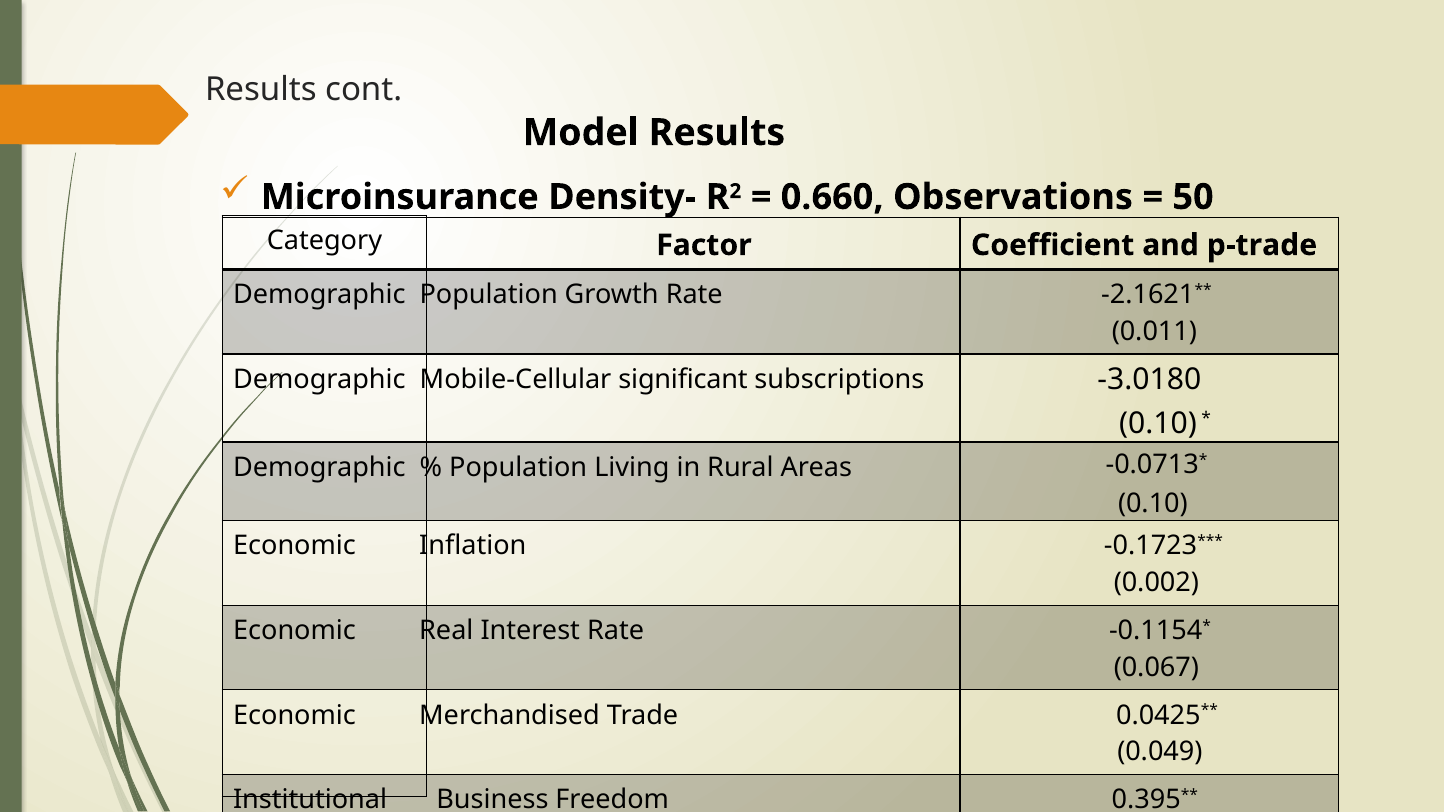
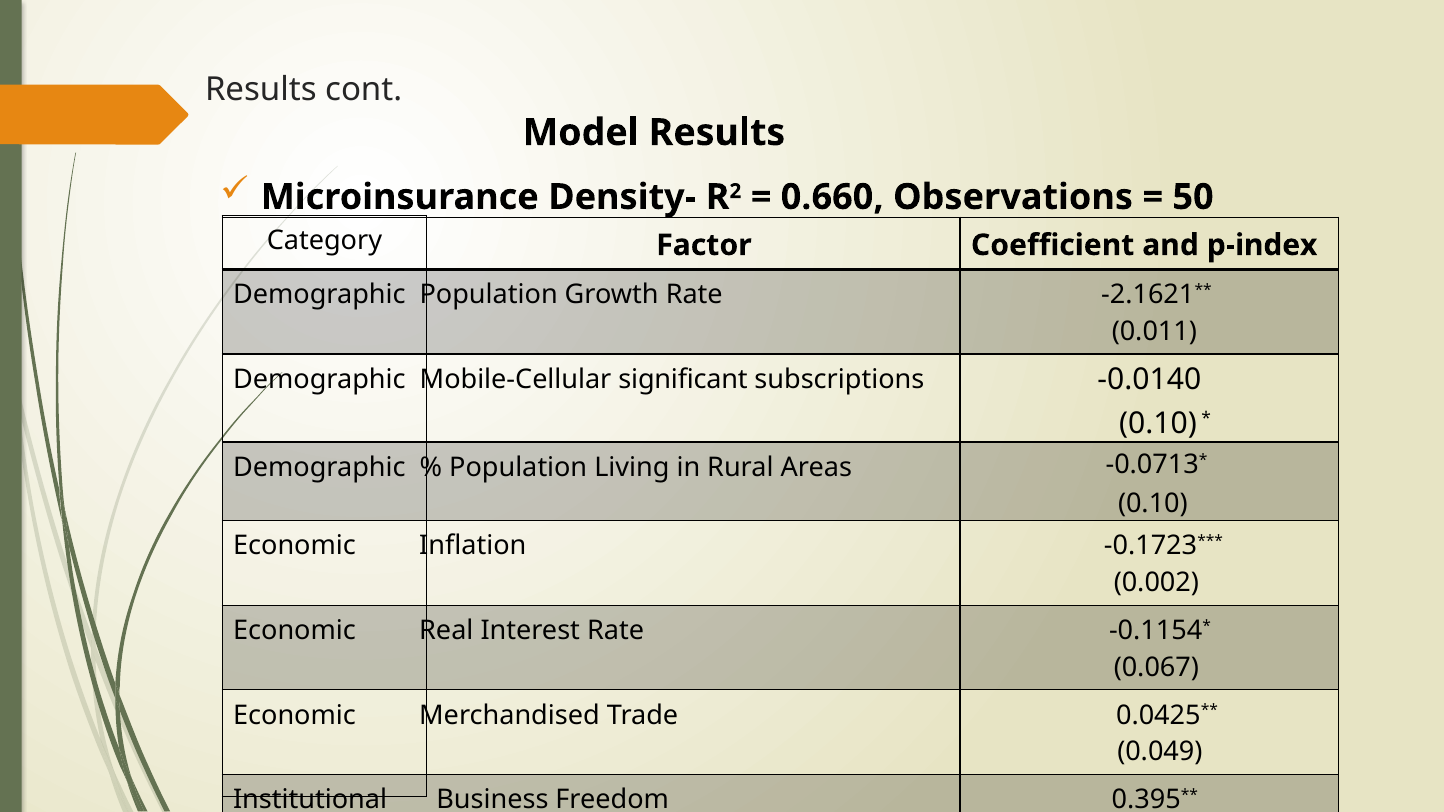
p-trade: p-trade -> p-index
-3.0180: -3.0180 -> -0.0140
